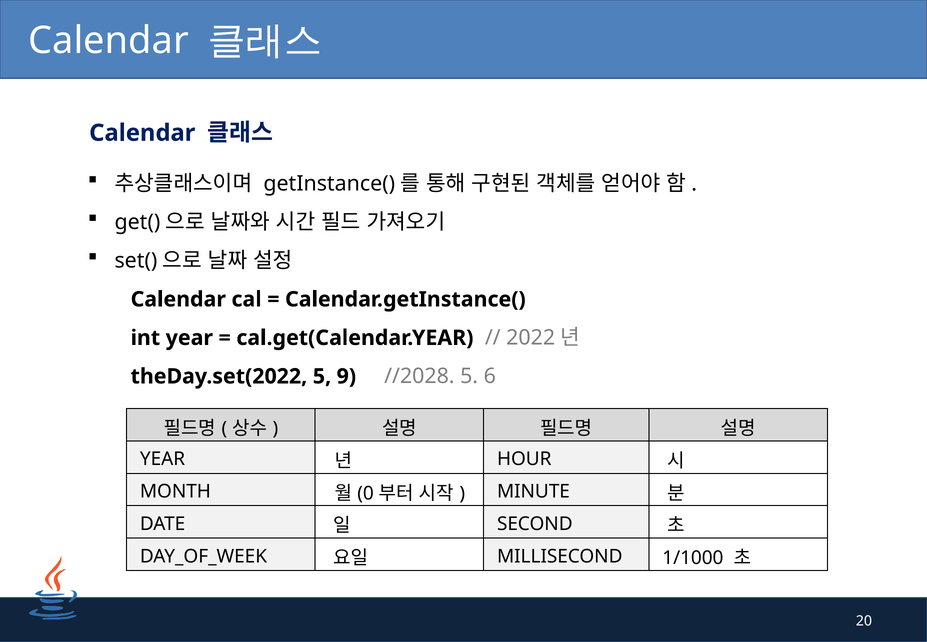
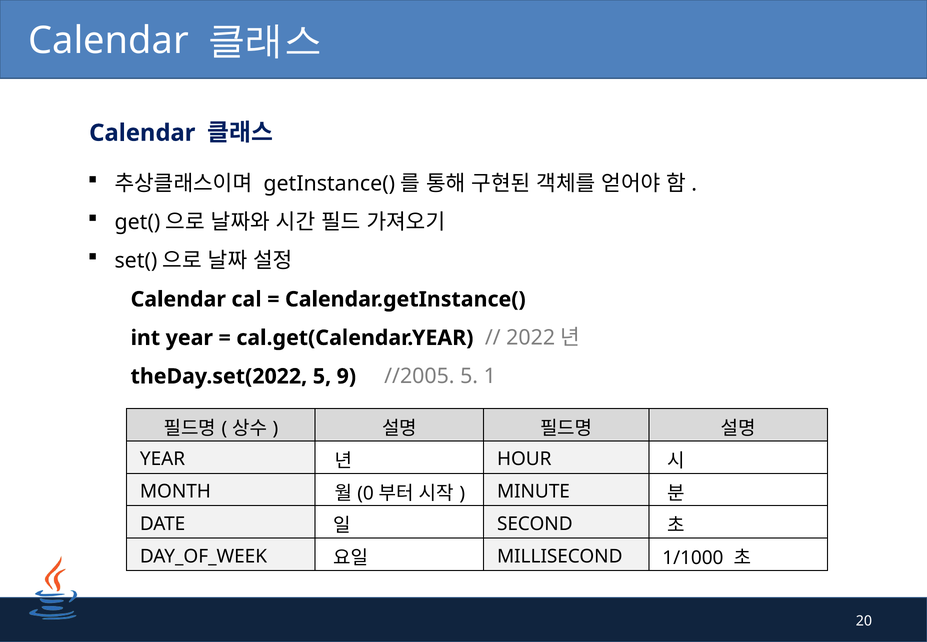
//2028: //2028 -> //2005
6: 6 -> 1
